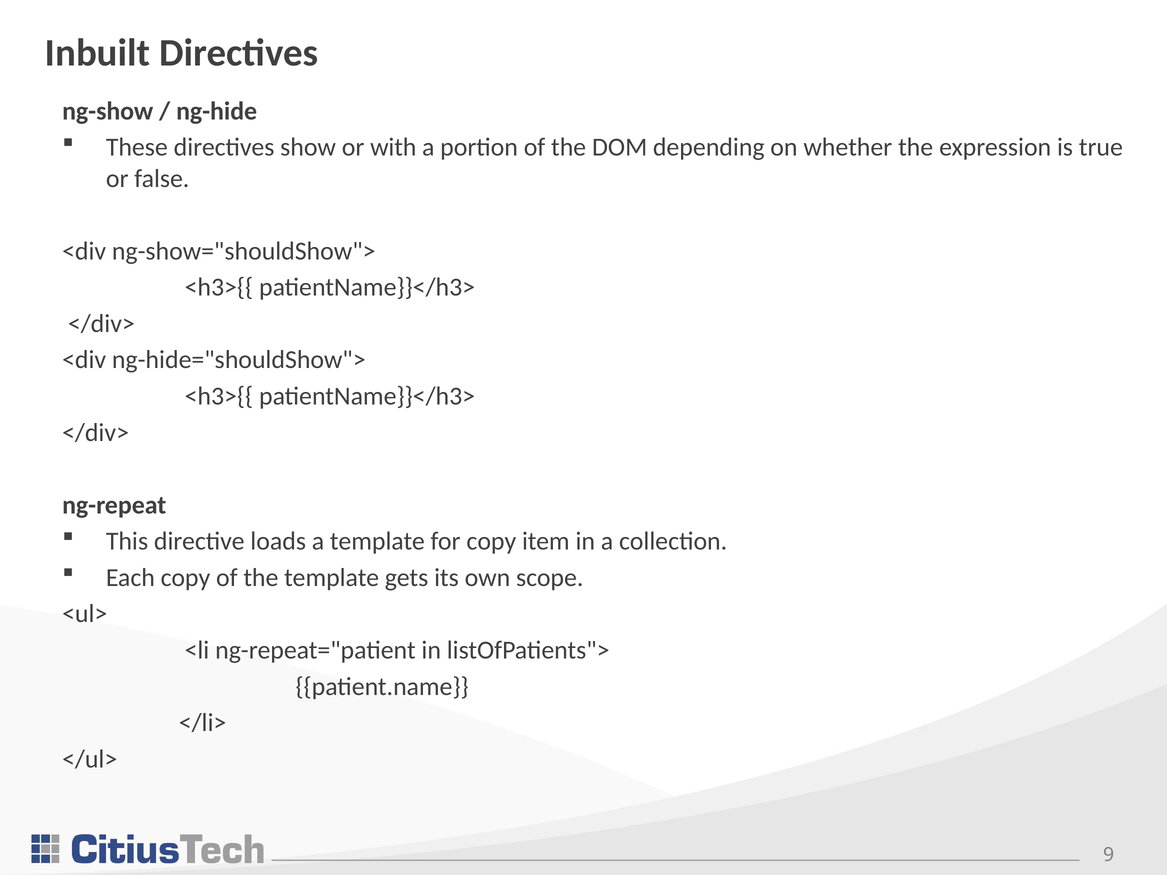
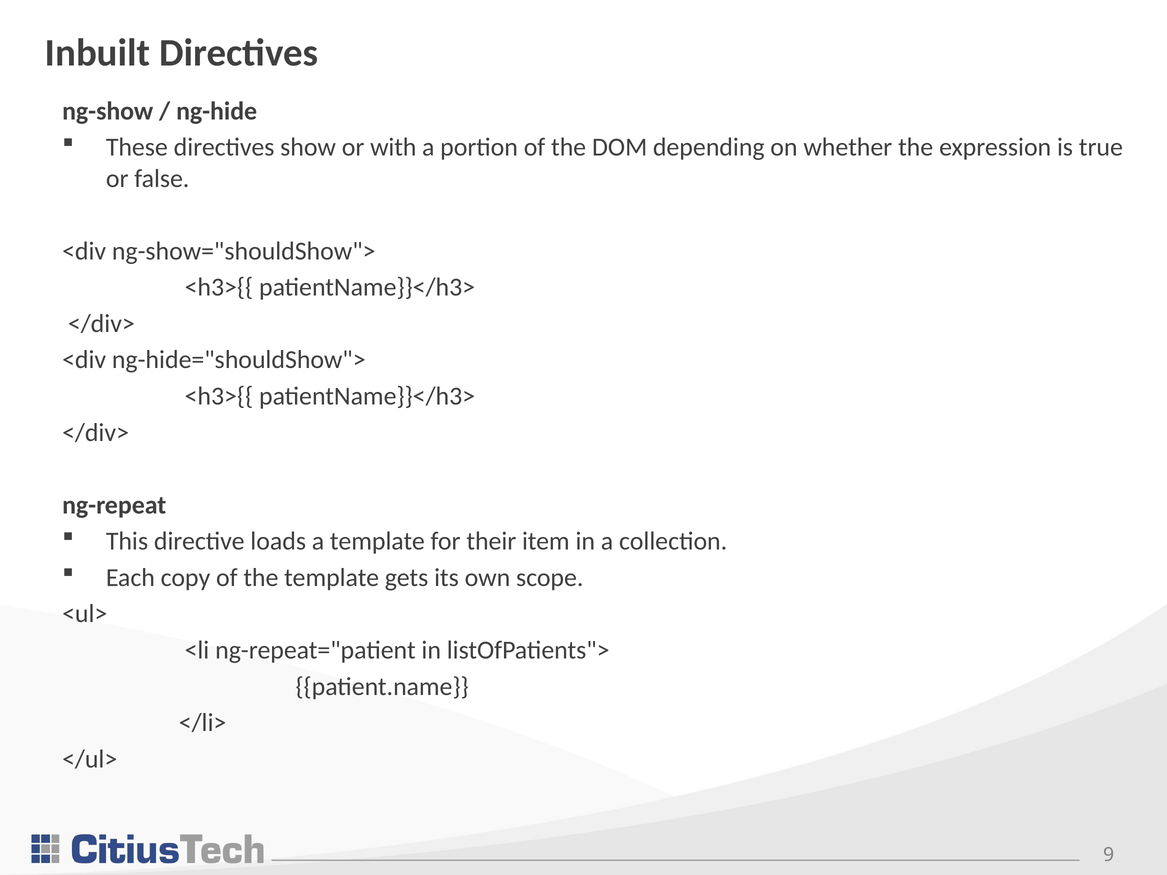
for copy: copy -> their
